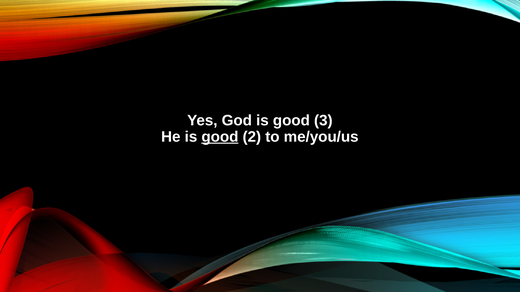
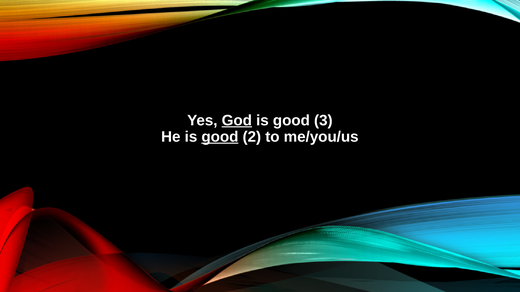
God underline: none -> present
